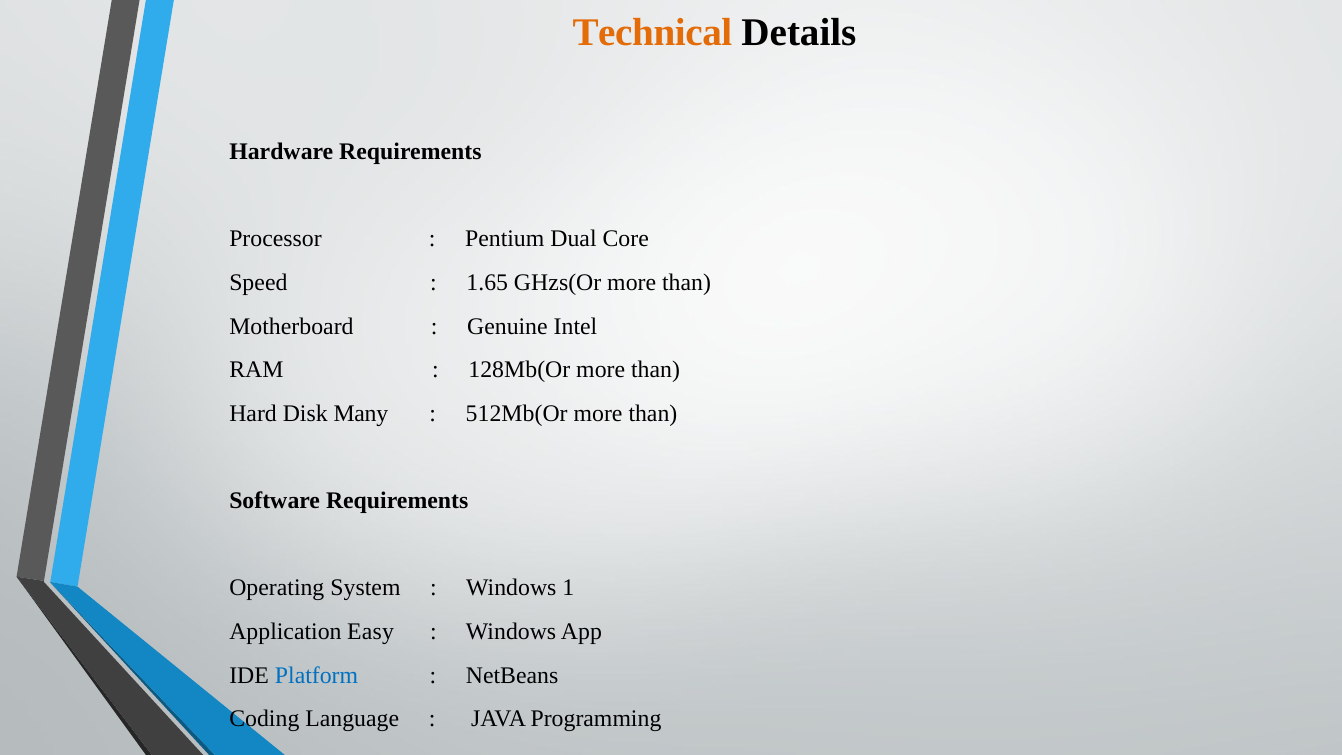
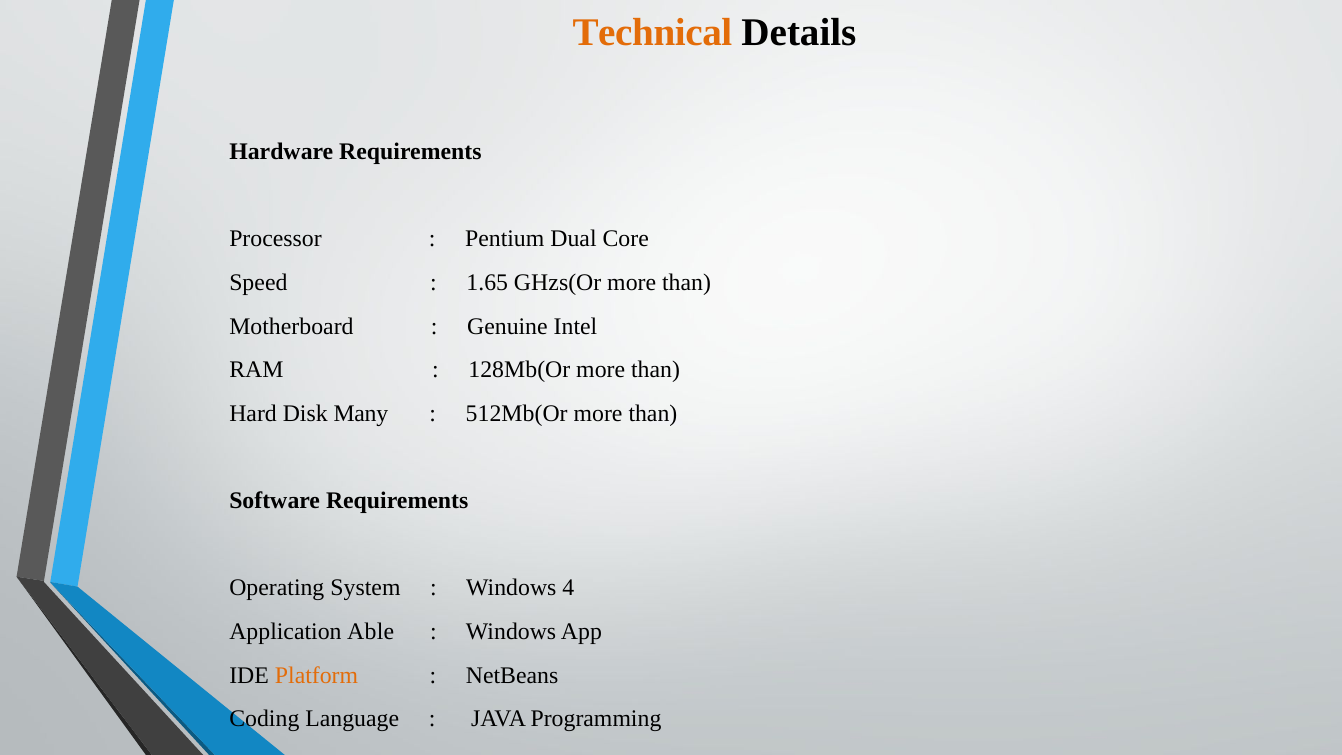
1: 1 -> 4
Easy: Easy -> Able
Platform colour: blue -> orange
